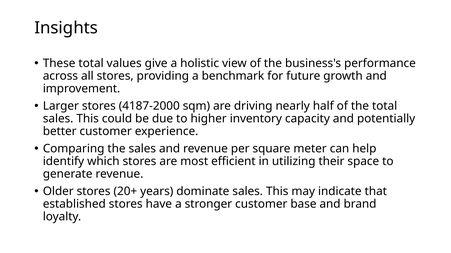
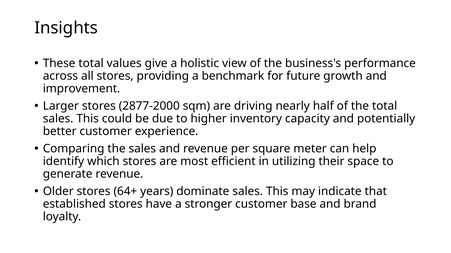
4187-2000: 4187-2000 -> 2877-2000
20+: 20+ -> 64+
